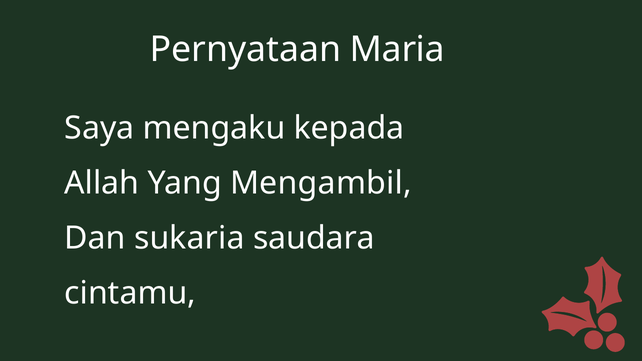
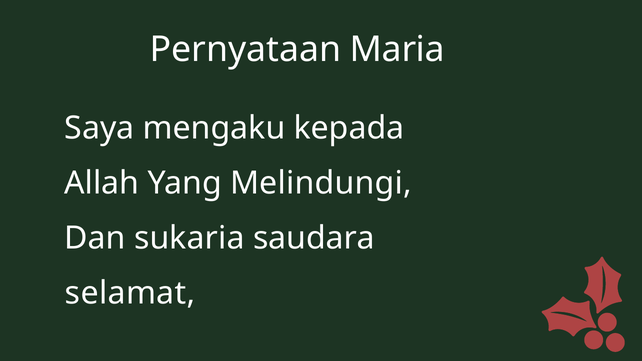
Mengambil: Mengambil -> Melindungi
cintamu: cintamu -> selamat
